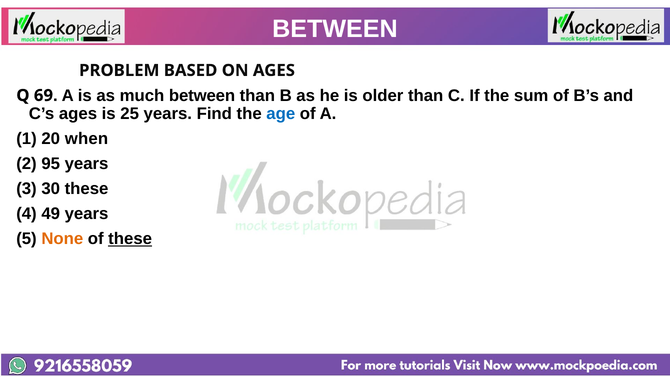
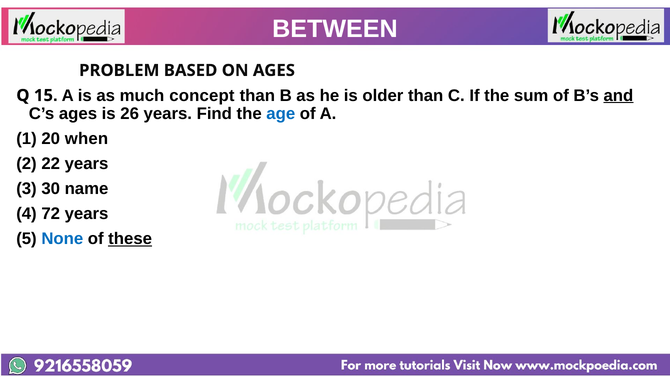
69: 69 -> 15
much between: between -> concept
and underline: none -> present
25: 25 -> 26
95: 95 -> 22
30 these: these -> name
49: 49 -> 72
None colour: orange -> blue
